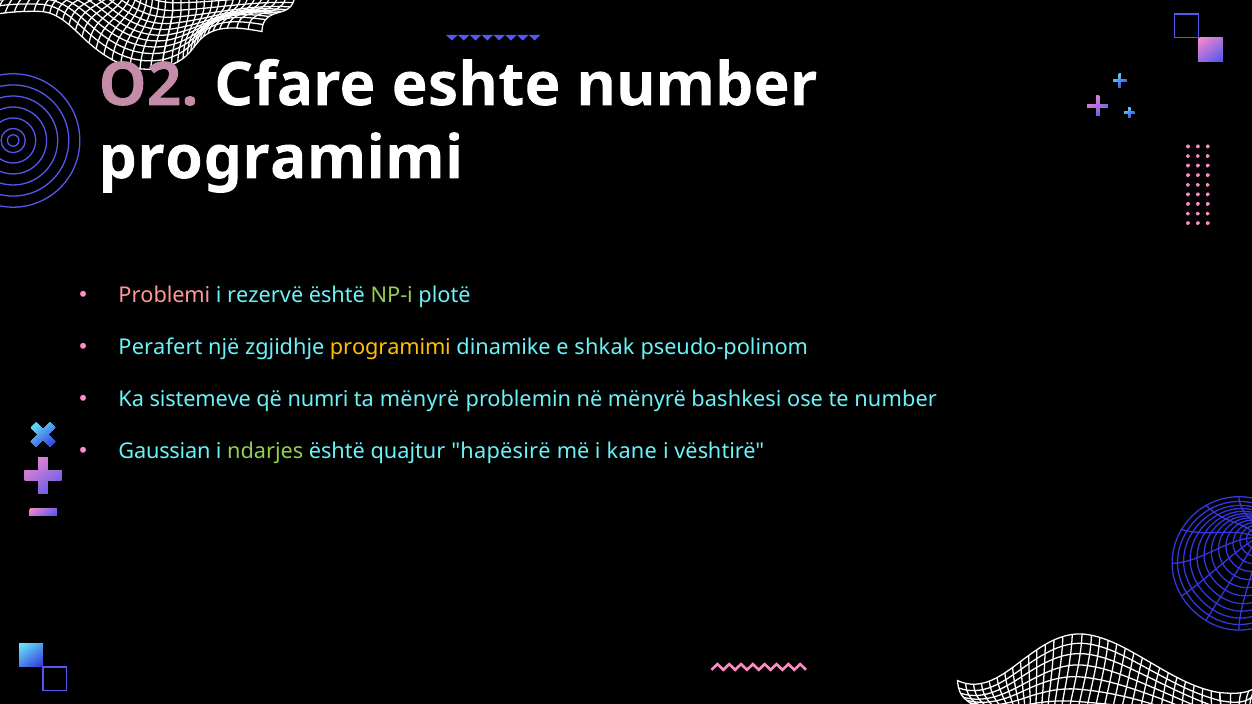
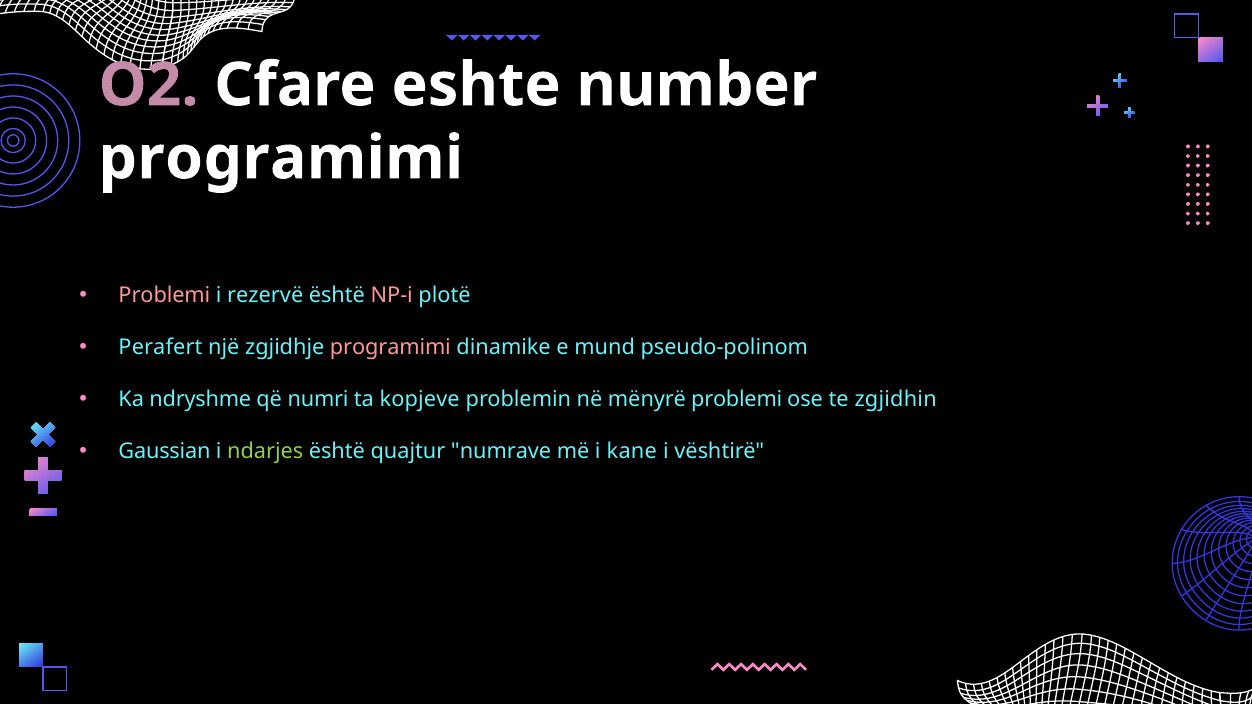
NP-i colour: light green -> pink
programimi at (390, 347) colour: yellow -> pink
shkak: shkak -> mund
sistemeve: sistemeve -> ndryshme
ta mënyrë: mënyrë -> kopjeve
mënyrë bashkesi: bashkesi -> problemi
te number: number -> zgjidhin
hapësirë: hapësirë -> numrave
